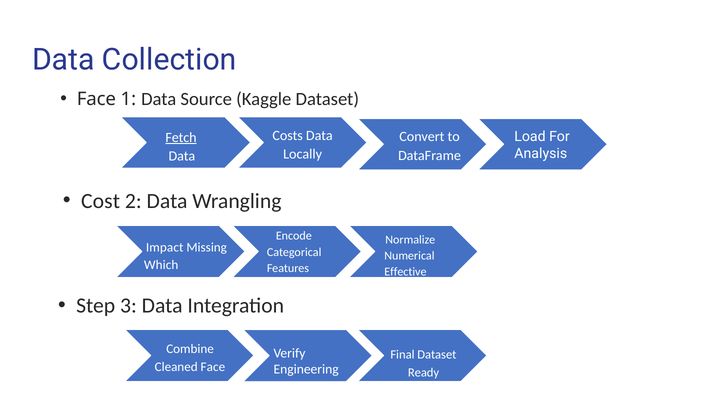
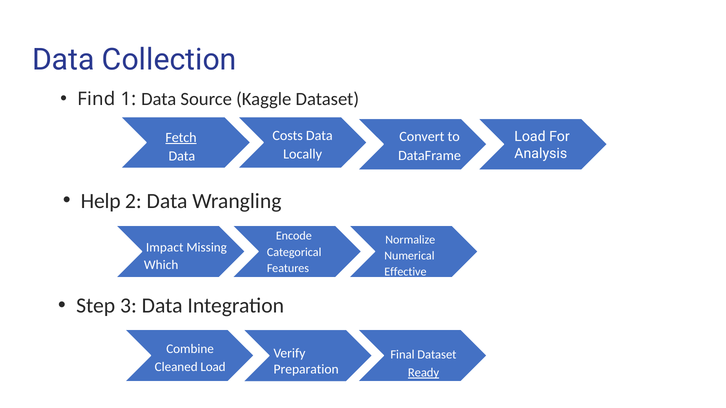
Face at (96, 99): Face -> Find
Cost: Cost -> Help
Cleaned Face: Face -> Load
Engineering: Engineering -> Preparation
Ready underline: none -> present
